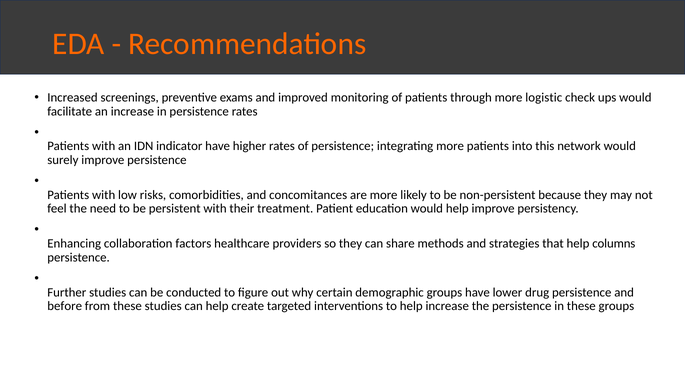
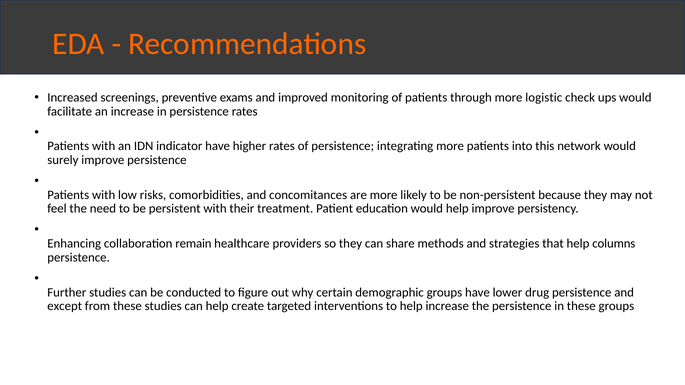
factors: factors -> remain
before: before -> except
